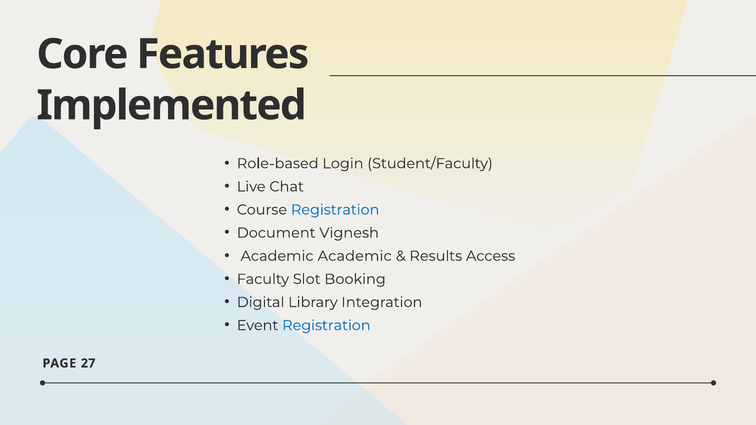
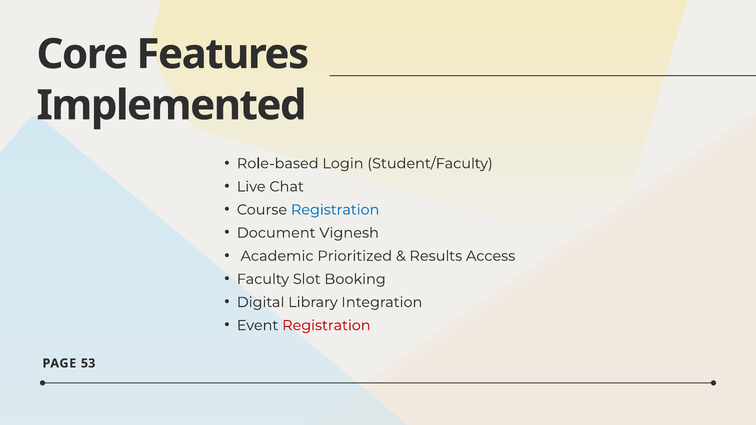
Academic Academic: Academic -> Prioritized
Registration at (326, 326) colour: blue -> red
27: 27 -> 53
